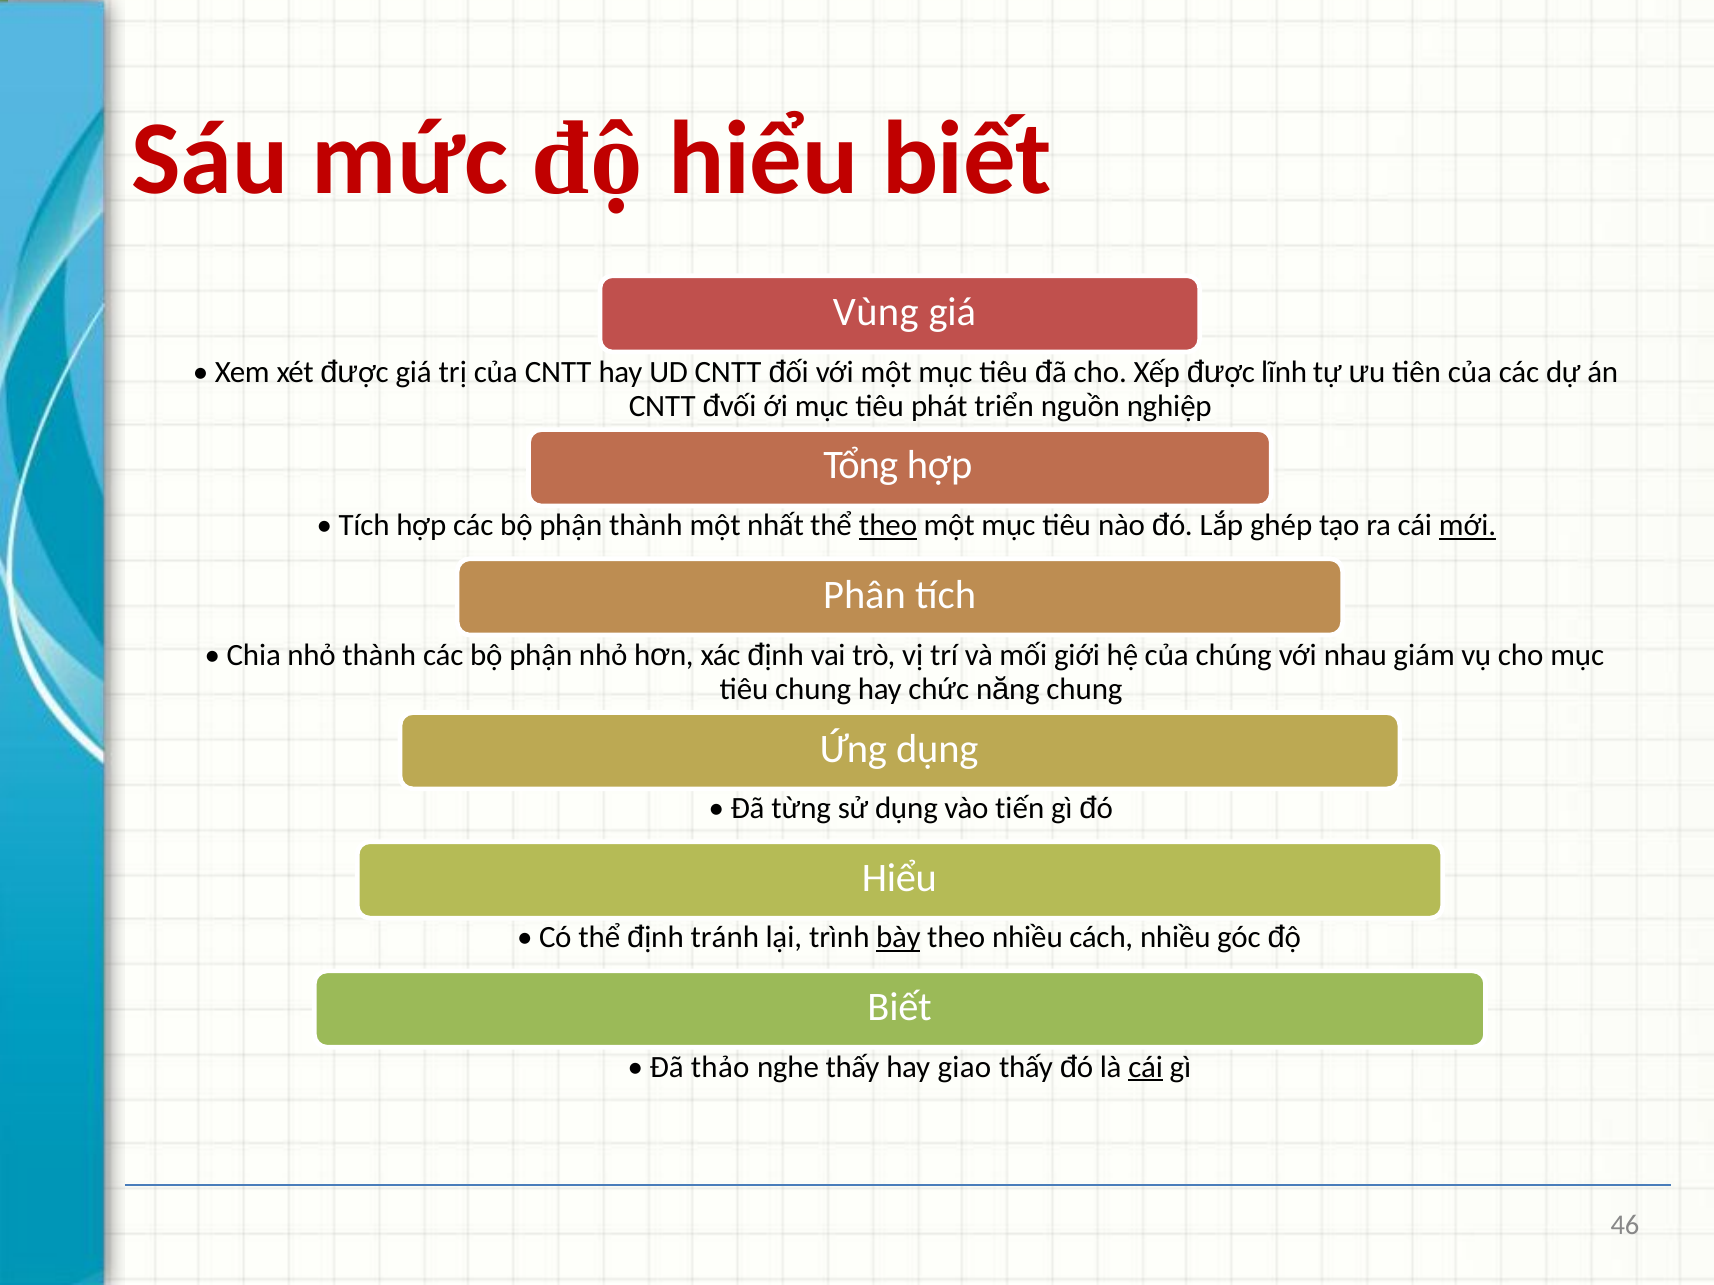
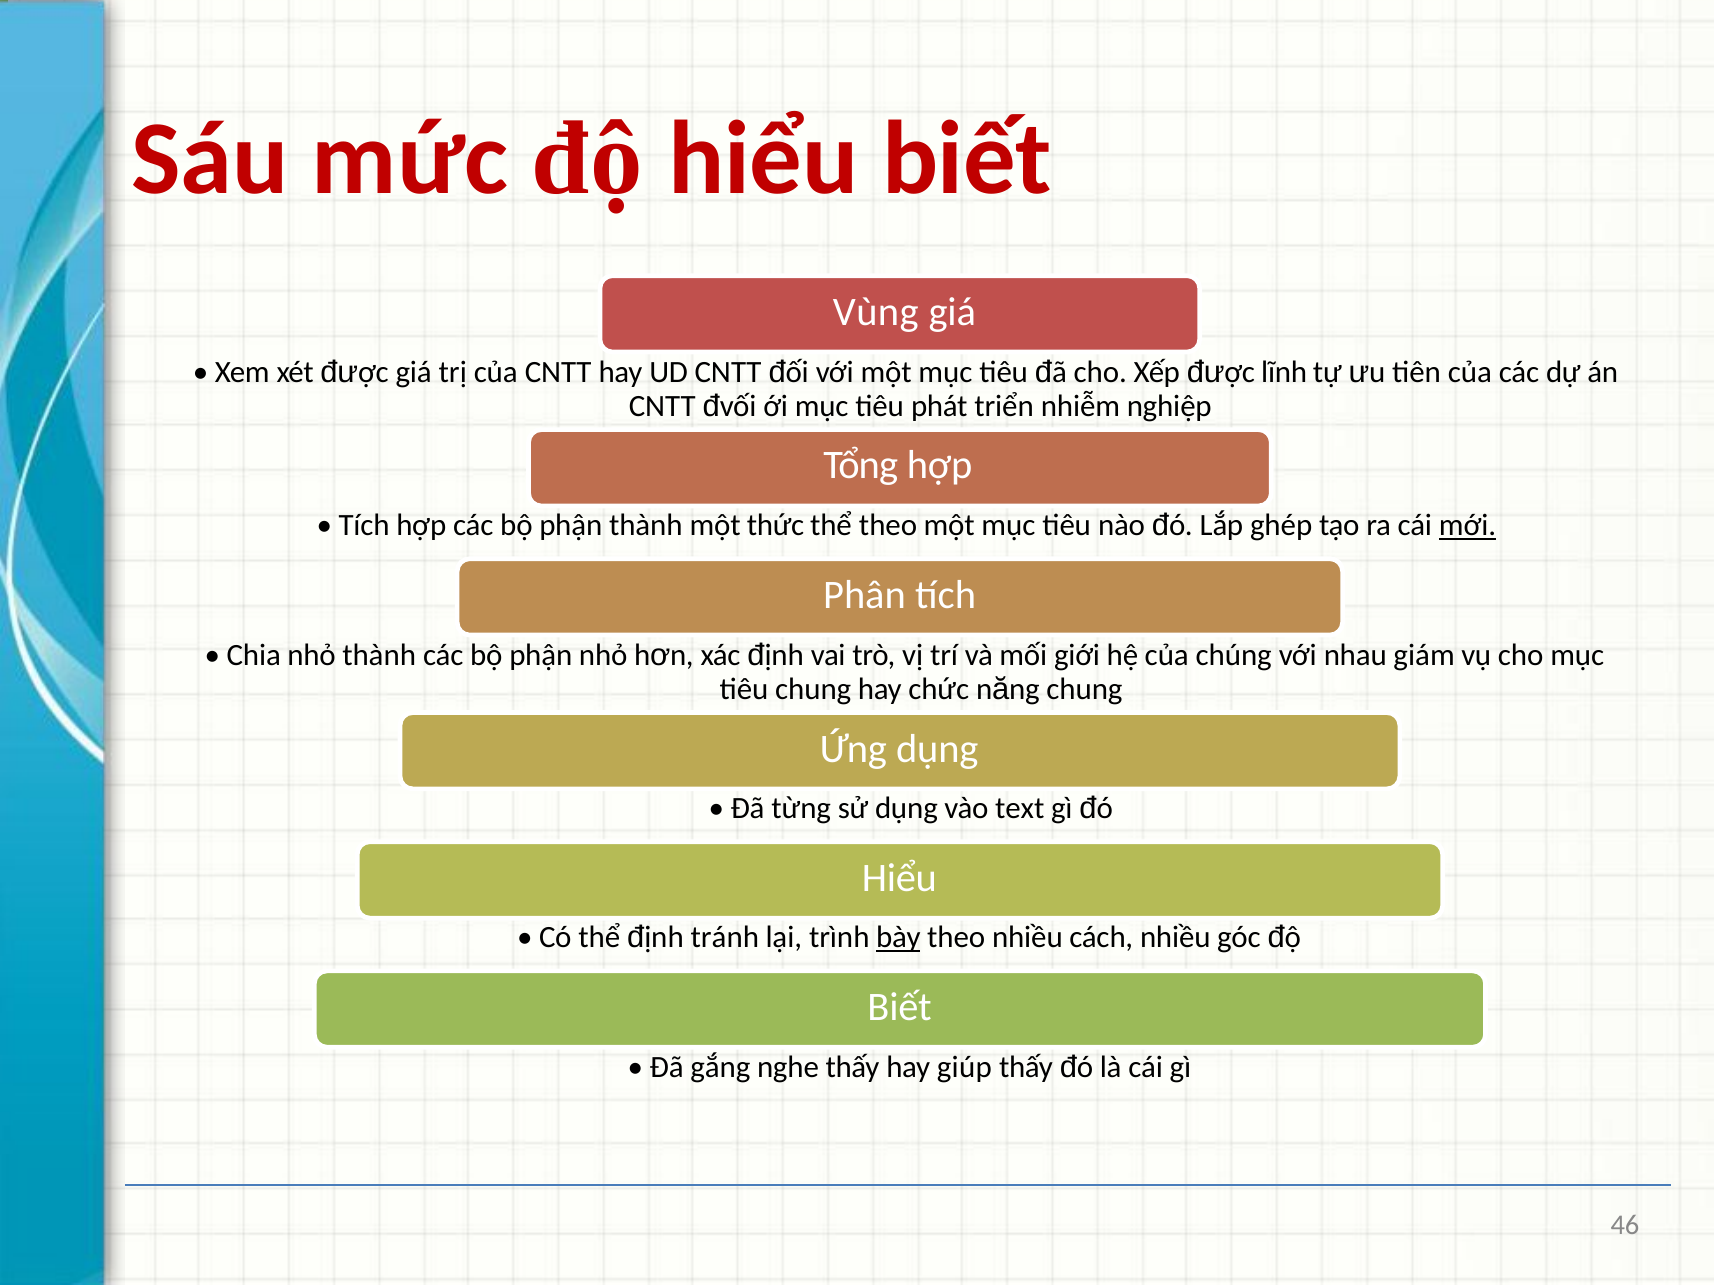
nguồn: nguồn -> nhiễm
nhất: nhất -> thức
theo at (888, 526) underline: present -> none
tiến: tiến -> text
thảo: thảo -> gắng
giao: giao -> giúp
cái at (1146, 1067) underline: present -> none
